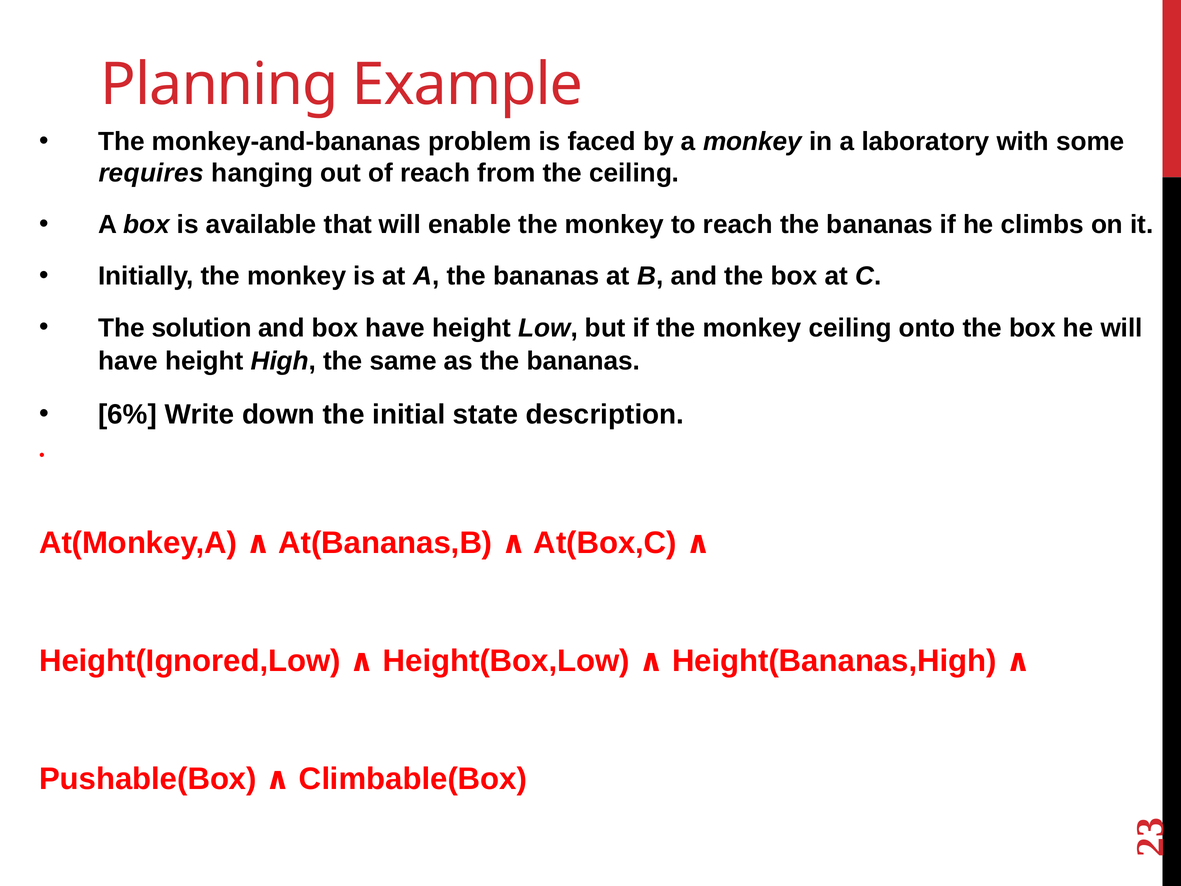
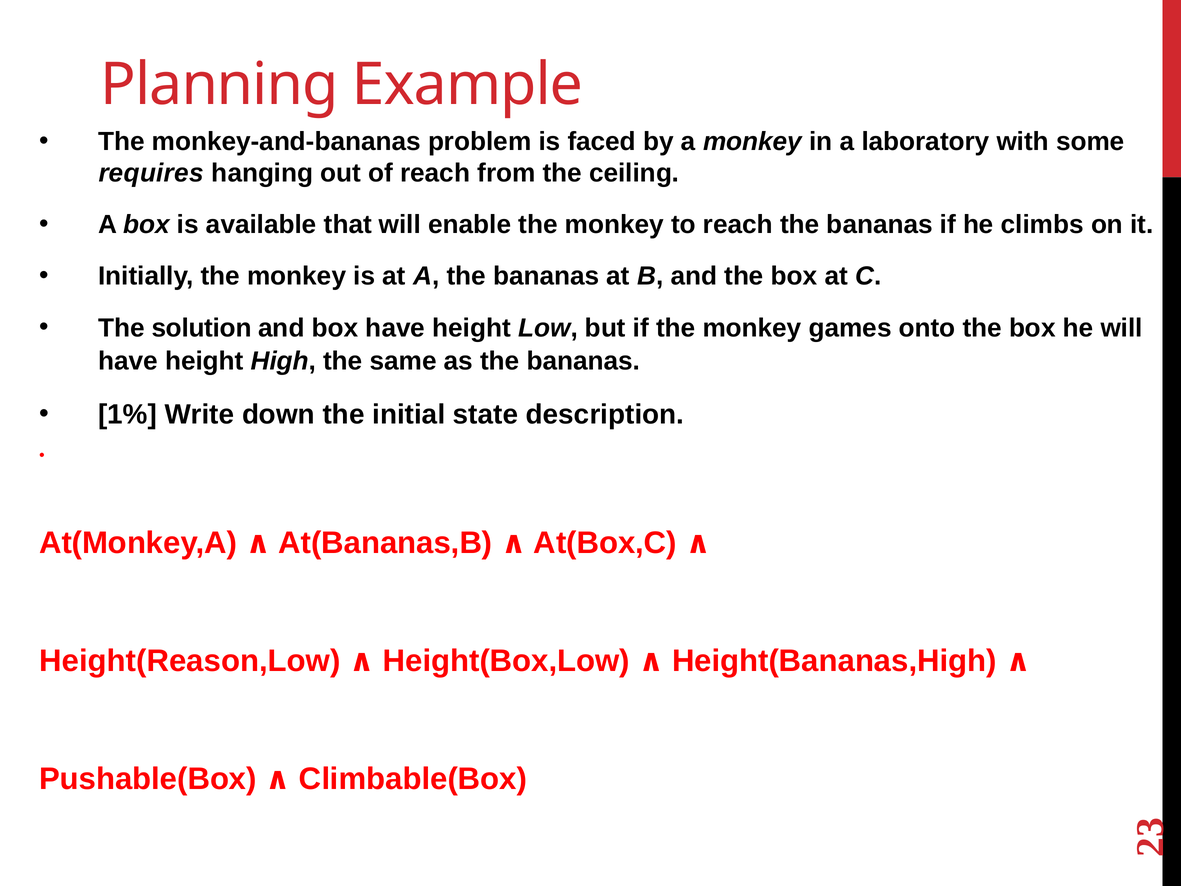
monkey ceiling: ceiling -> games
6%: 6% -> 1%
Height(Ignored,Low: Height(Ignored,Low -> Height(Reason,Low
